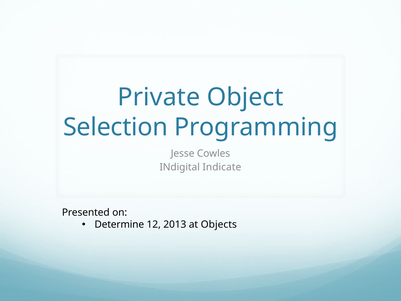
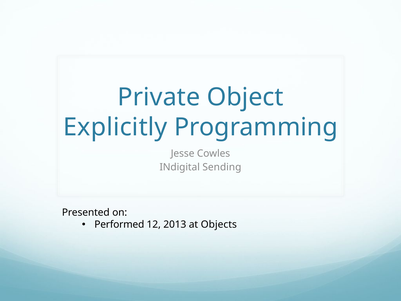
Selection: Selection -> Explicitly
Indicate: Indicate -> Sending
Determine: Determine -> Performed
